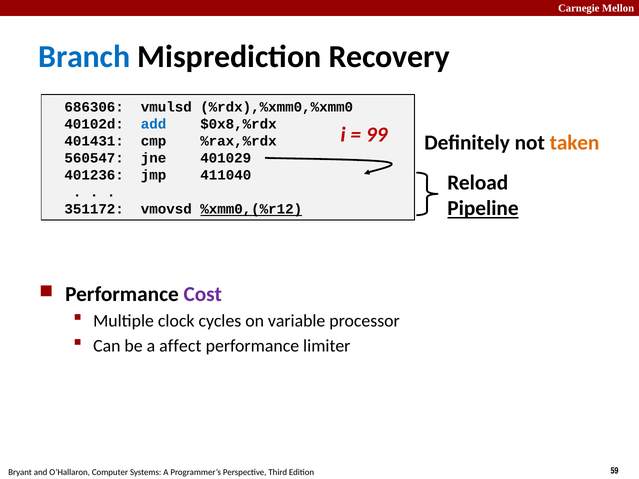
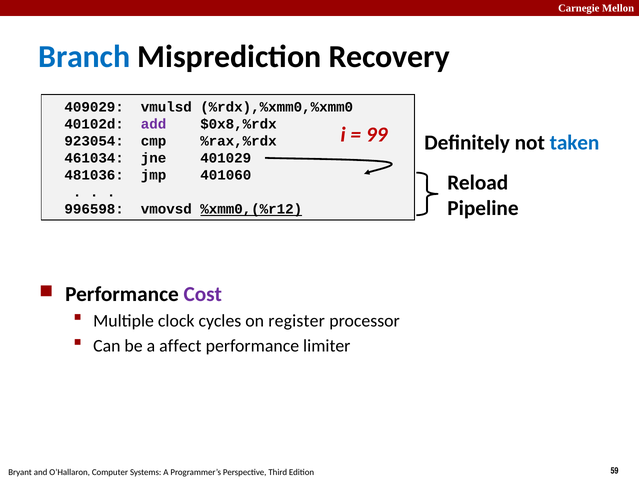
686306: 686306 -> 409029
add colour: blue -> purple
taken colour: orange -> blue
401431: 401431 -> 923054
560547: 560547 -> 461034
401236: 401236 -> 481036
411040: 411040 -> 401060
Pipeline underline: present -> none
351172: 351172 -> 996598
variable: variable -> register
